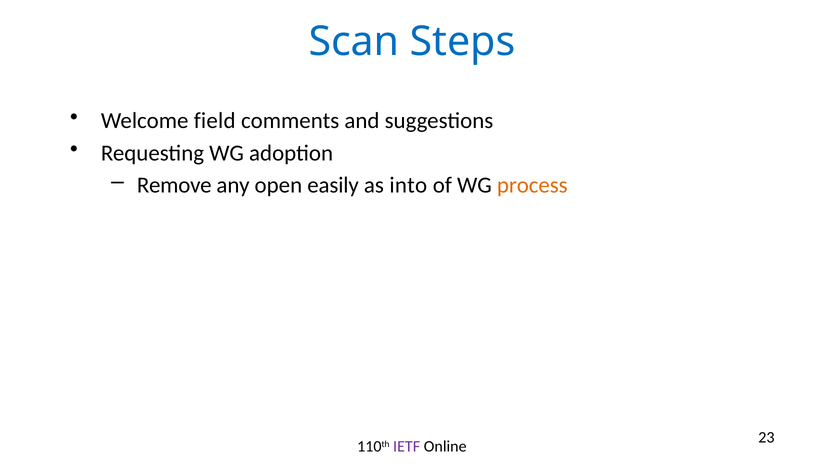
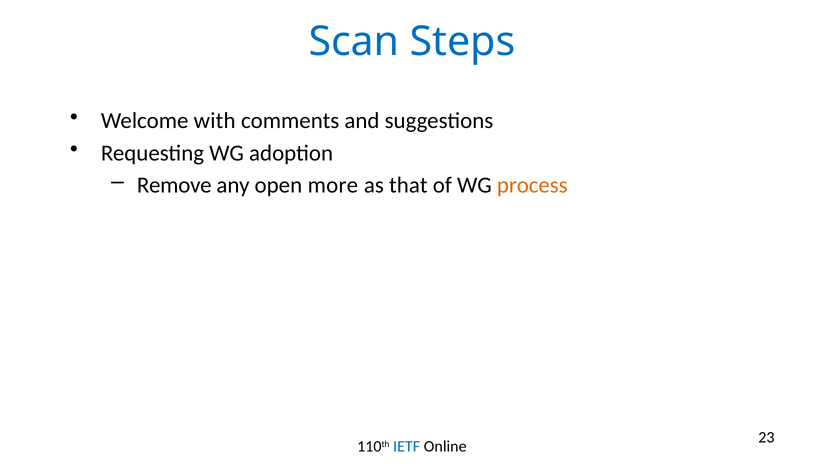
field: field -> with
easily: easily -> more
into: into -> that
IETF colour: purple -> blue
